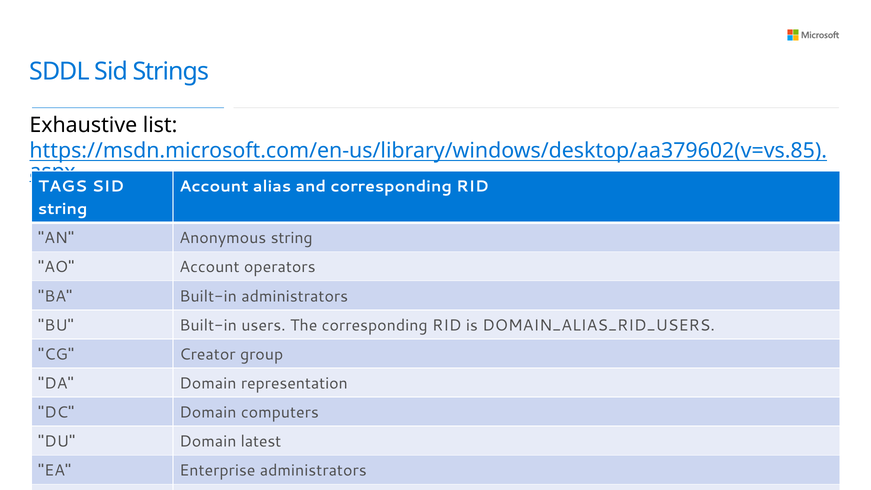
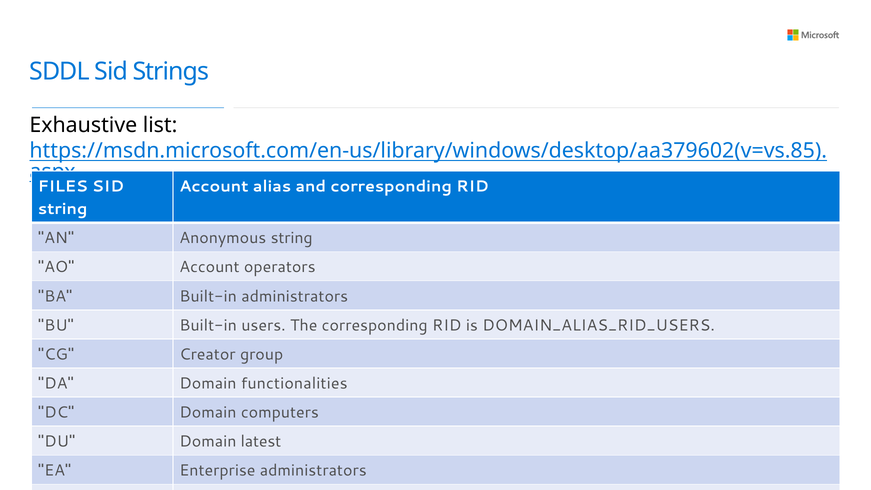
TAGS: TAGS -> FILES
representation: representation -> functionalities
